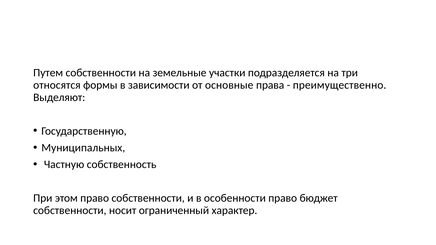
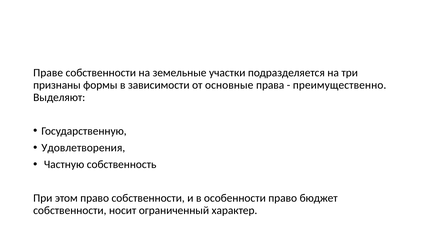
Путем: Путем -> Праве
относятся: относятся -> признаны
Муниципальных: Муниципальных -> Удовлетворения
